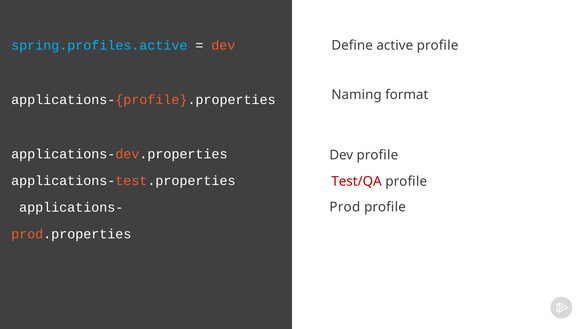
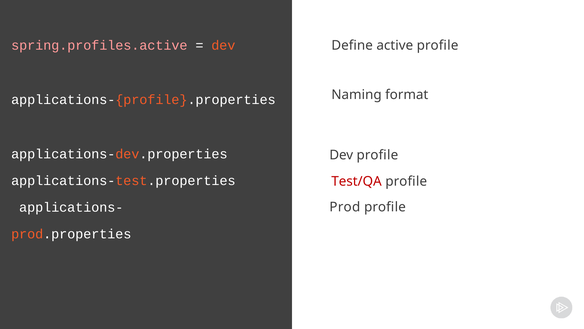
spring.profiles.active colour: light blue -> pink
